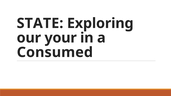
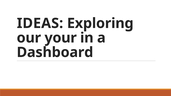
STATE: STATE -> IDEAS
Consumed: Consumed -> Dashboard
